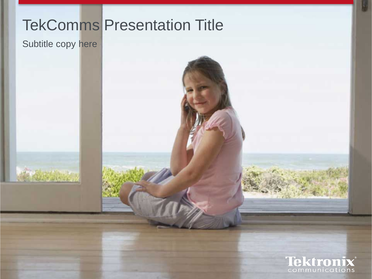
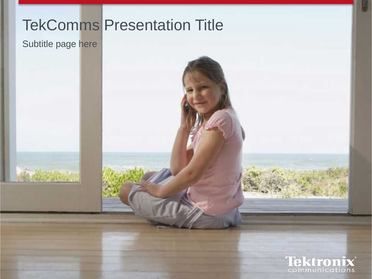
copy: copy -> page
